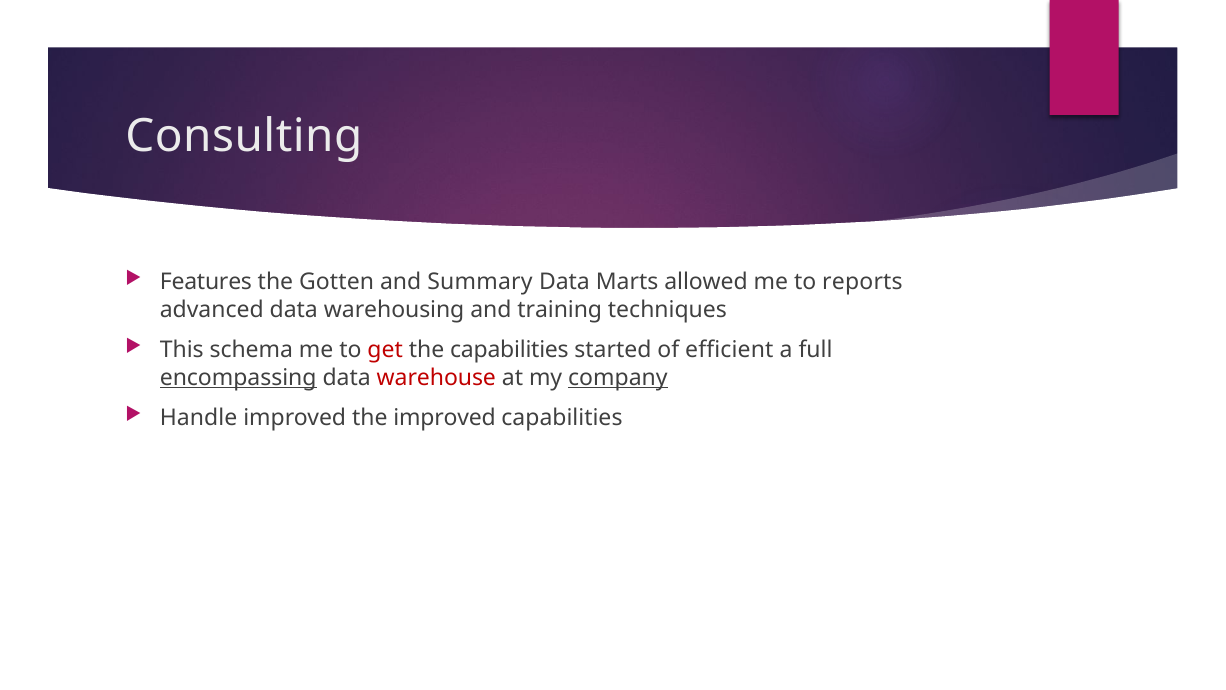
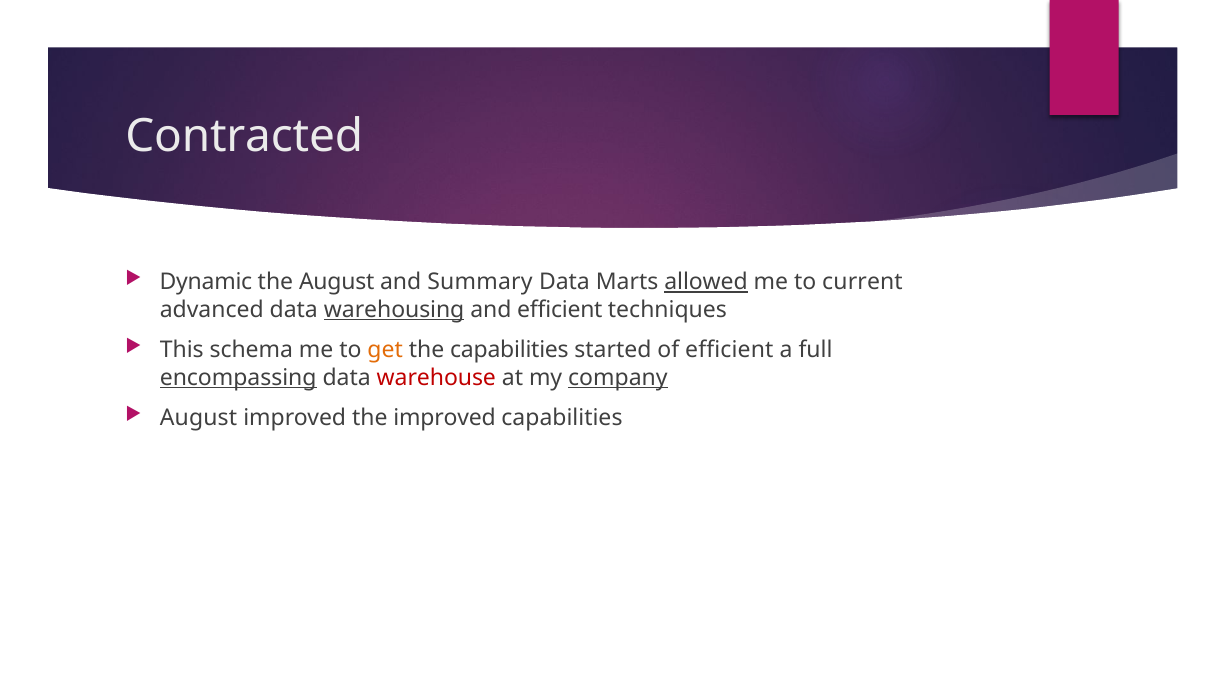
Consulting: Consulting -> Contracted
Features: Features -> Dynamic
the Gotten: Gotten -> August
allowed underline: none -> present
reports: reports -> current
warehousing underline: none -> present
and training: training -> efficient
get colour: red -> orange
Handle at (199, 418): Handle -> August
